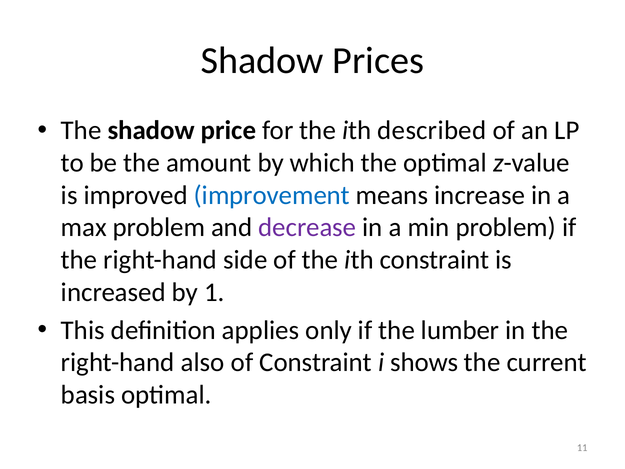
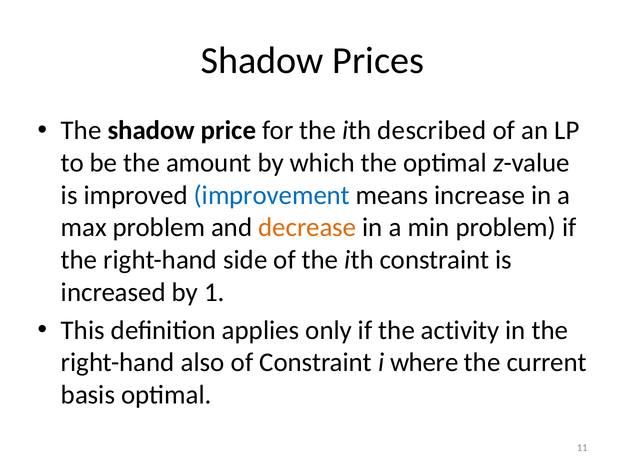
decrease colour: purple -> orange
lumber: lumber -> activity
shows: shows -> where
